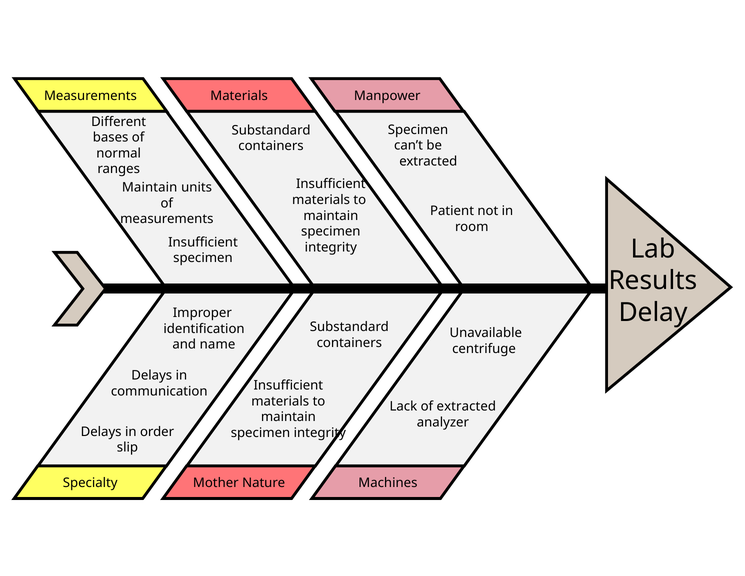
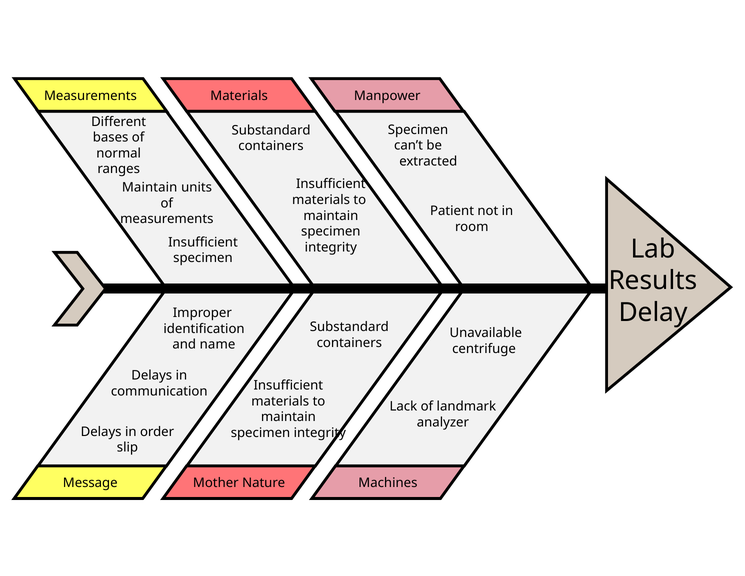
of extracted: extracted -> landmark
Specialty: Specialty -> Message
